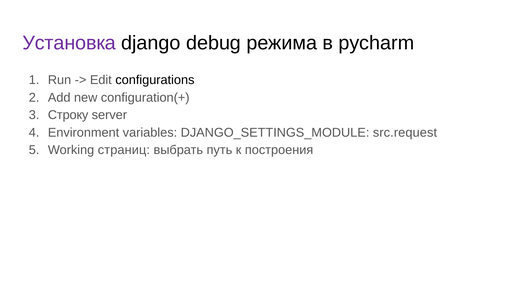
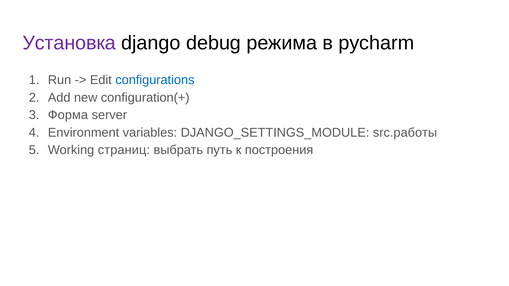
configurations colour: black -> blue
Строку: Строку -> Форма
src.request: src.request -> src.работы
